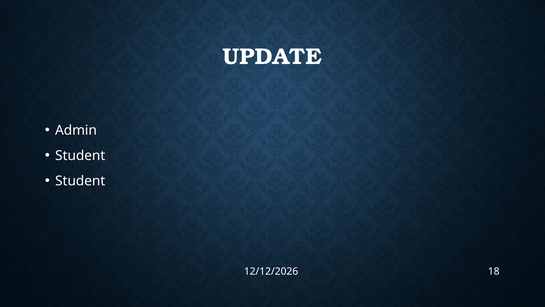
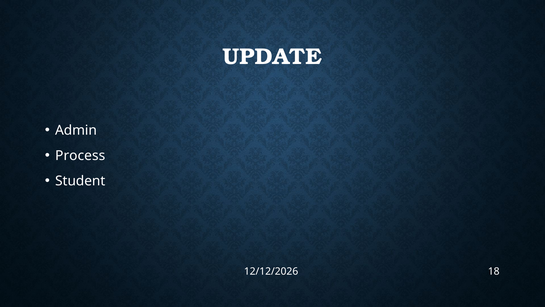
Student at (80, 155): Student -> Process
